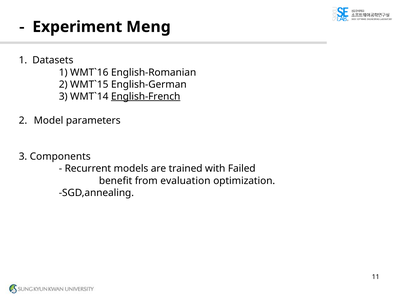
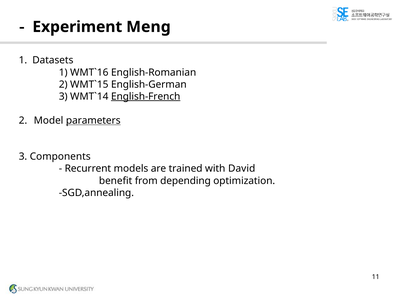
parameters underline: none -> present
Failed: Failed -> David
evaluation: evaluation -> depending
